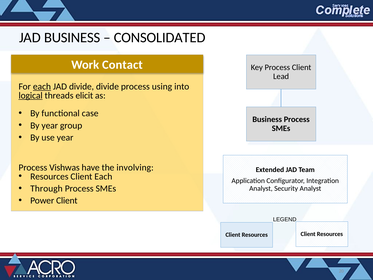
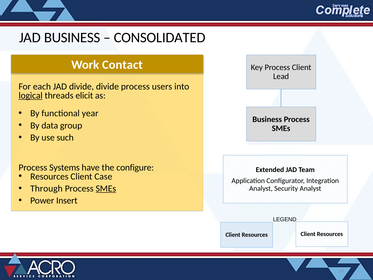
each at (42, 86) underline: present -> none
using: using -> users
case: case -> year
By year: year -> data
use year: year -> such
Vishwas: Vishwas -> Systems
involving: involving -> configure
Client Each: Each -> Case
SMEs at (106, 188) underline: none -> present
Power Client: Client -> Insert
